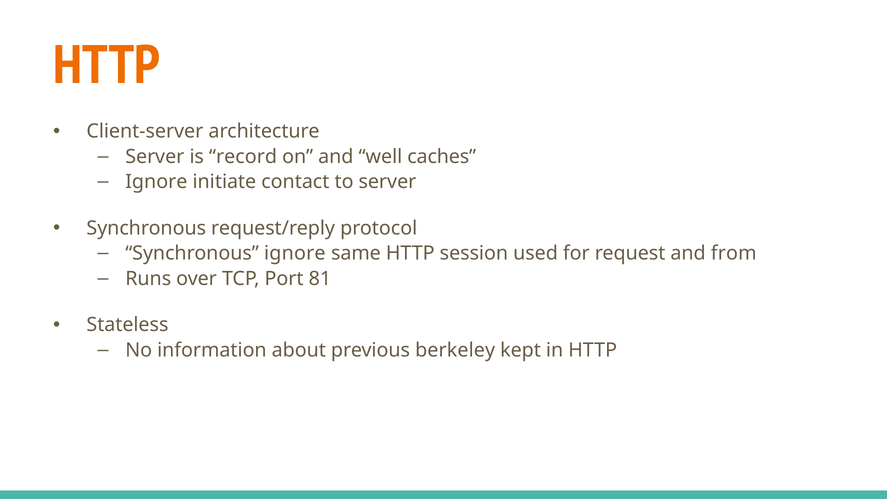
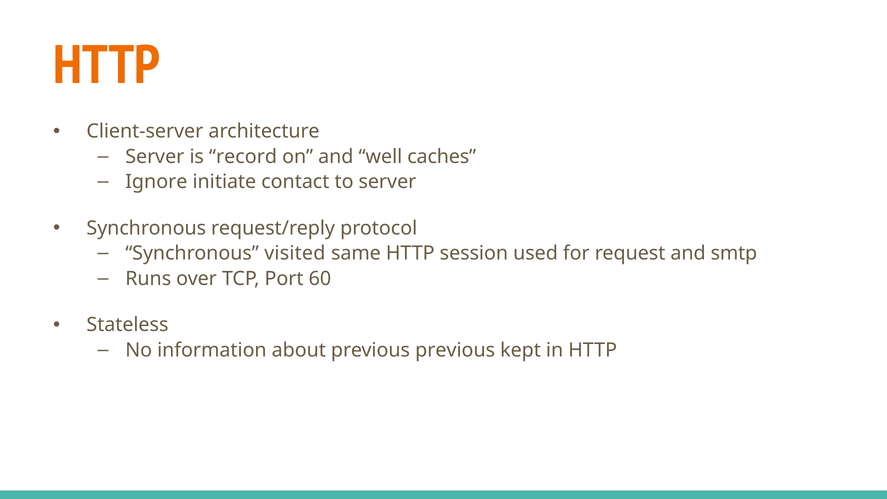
Synchronous ignore: ignore -> visited
from: from -> smtp
81: 81 -> 60
previous berkeley: berkeley -> previous
